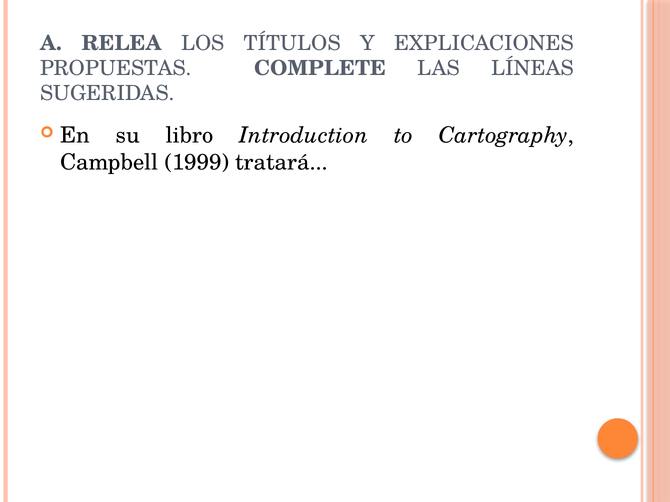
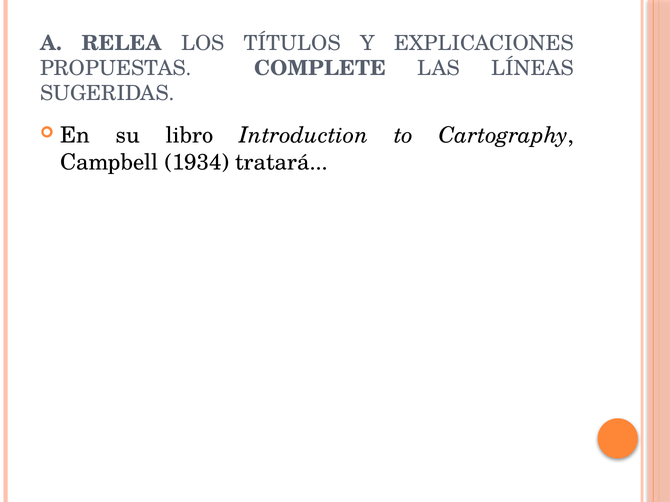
1999: 1999 -> 1934
